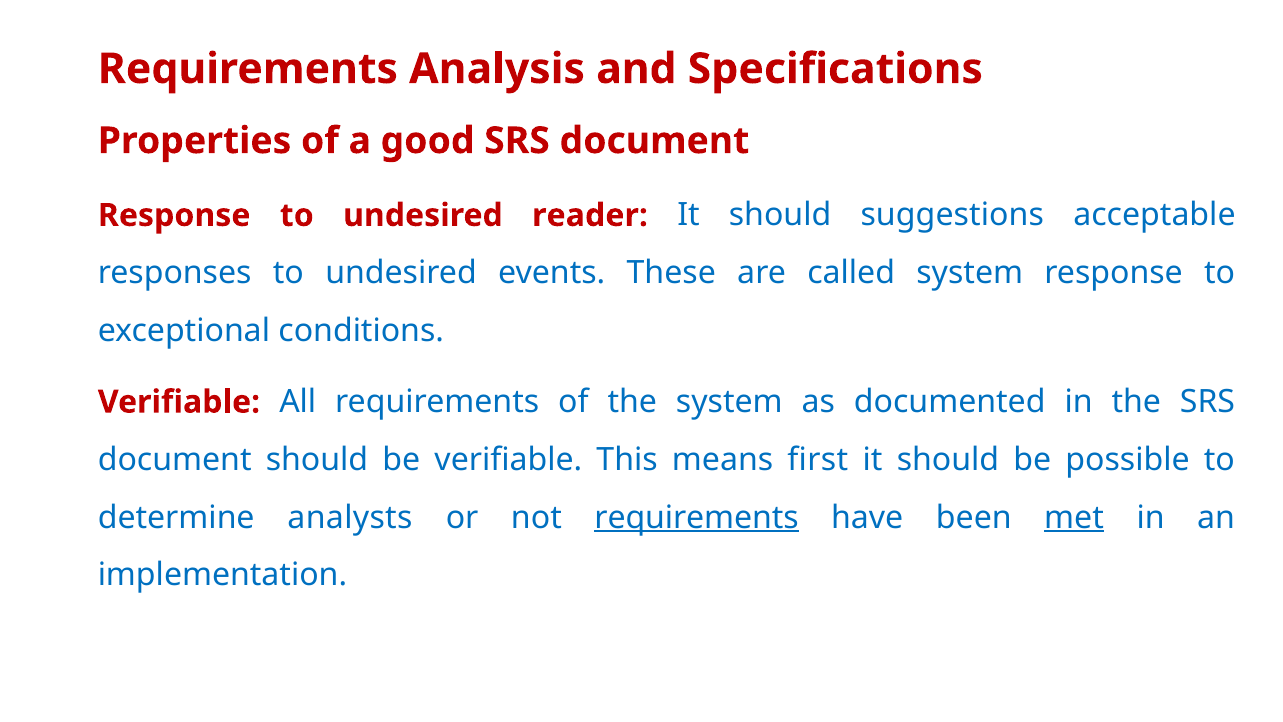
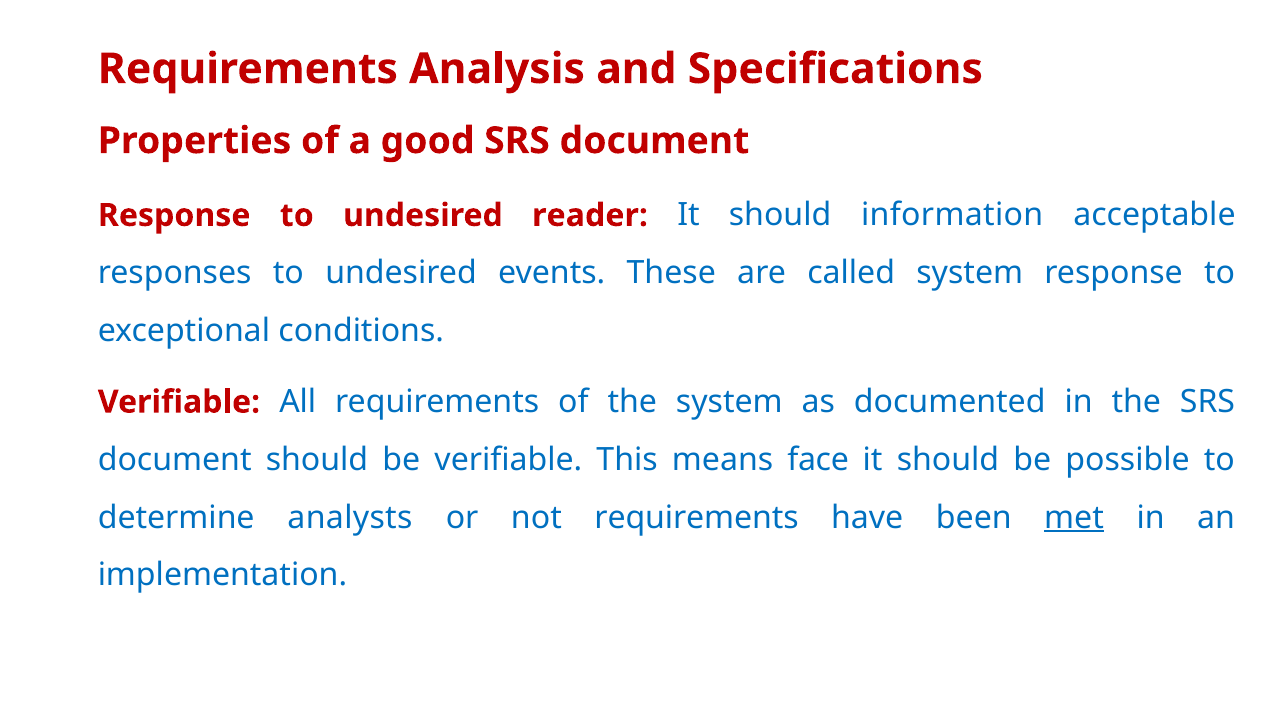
suggestions: suggestions -> information
first: first -> face
requirements at (697, 517) underline: present -> none
